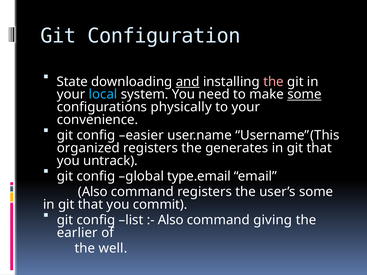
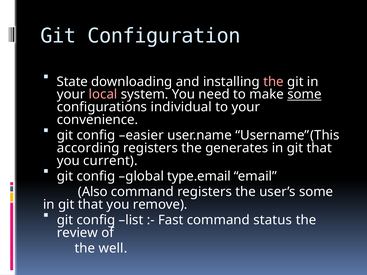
and underline: present -> none
local colour: light blue -> pink
physically: physically -> individual
organized: organized -> according
untrack: untrack -> current
commit: commit -> remove
Also at (171, 220): Also -> Fast
giving: giving -> status
earlier: earlier -> review
